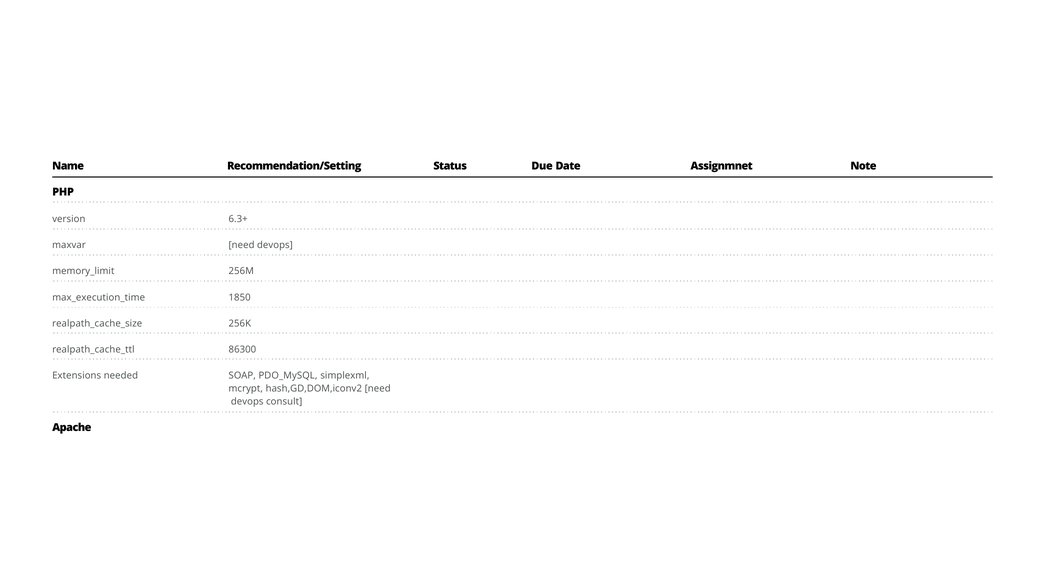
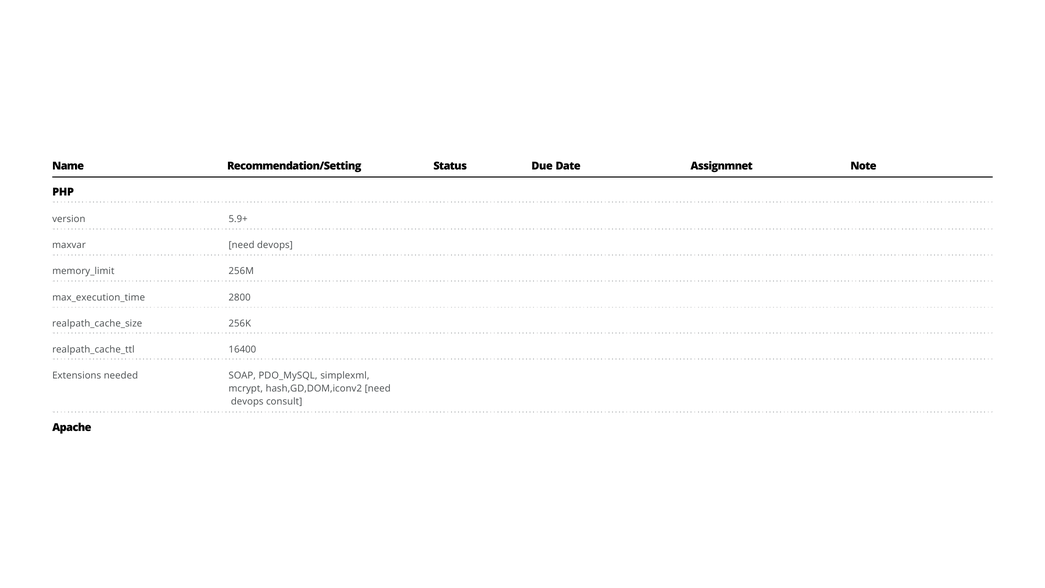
6.3+: 6.3+ -> 5.9+
1850: 1850 -> 2800
86300: 86300 -> 16400
